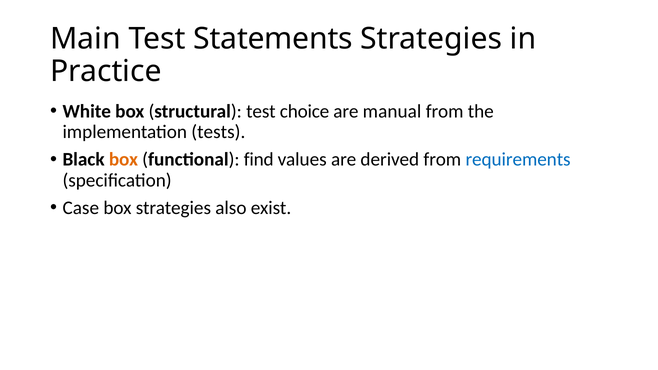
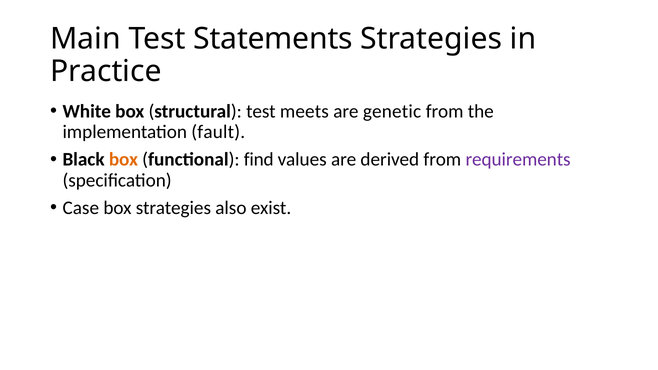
choice: choice -> meets
manual: manual -> genetic
tests: tests -> fault
requirements colour: blue -> purple
